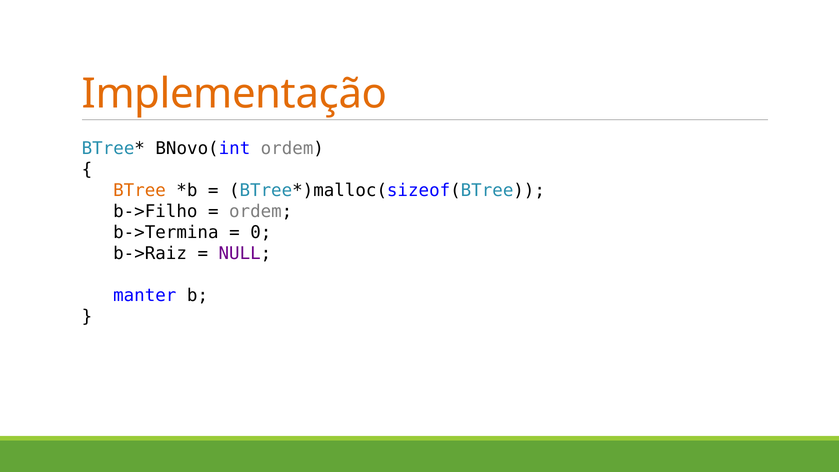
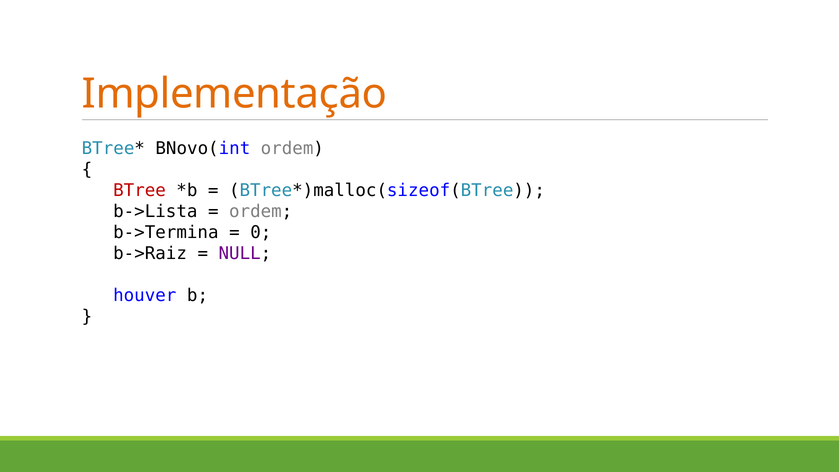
BTree colour: orange -> red
b->Filho: b->Filho -> b->Lista
manter: manter -> houver
